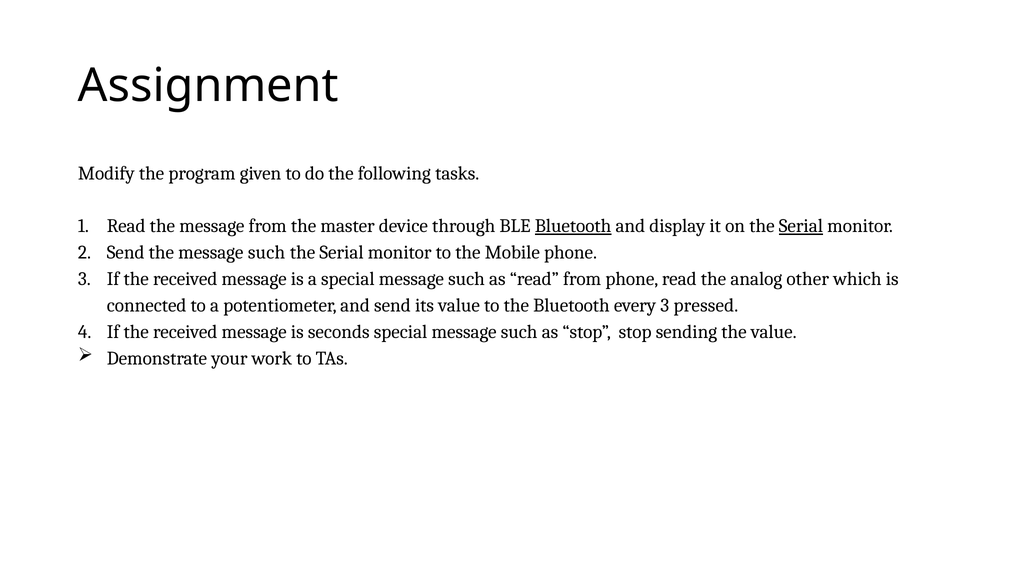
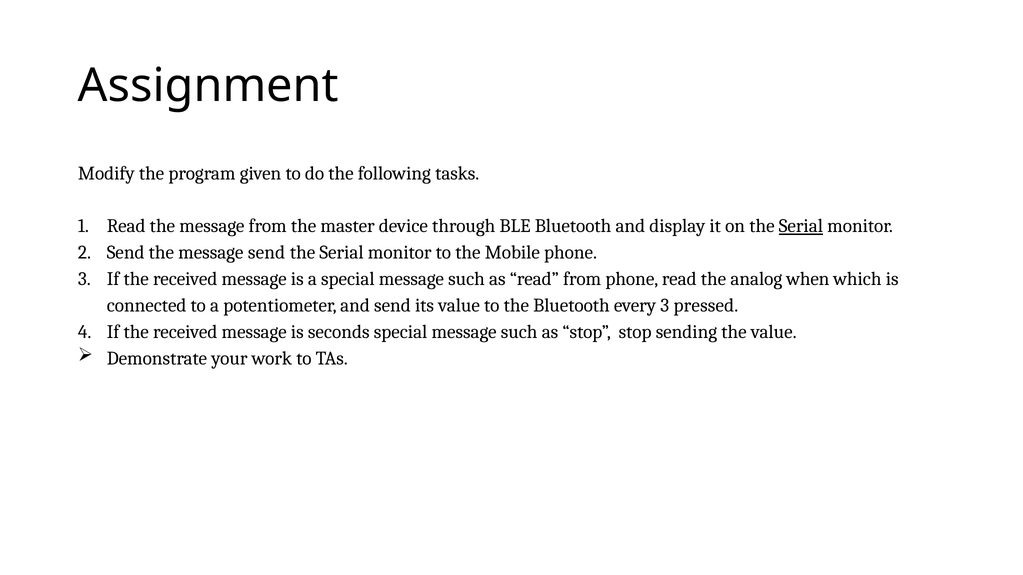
Bluetooth at (573, 226) underline: present -> none
the message such: such -> send
other: other -> when
